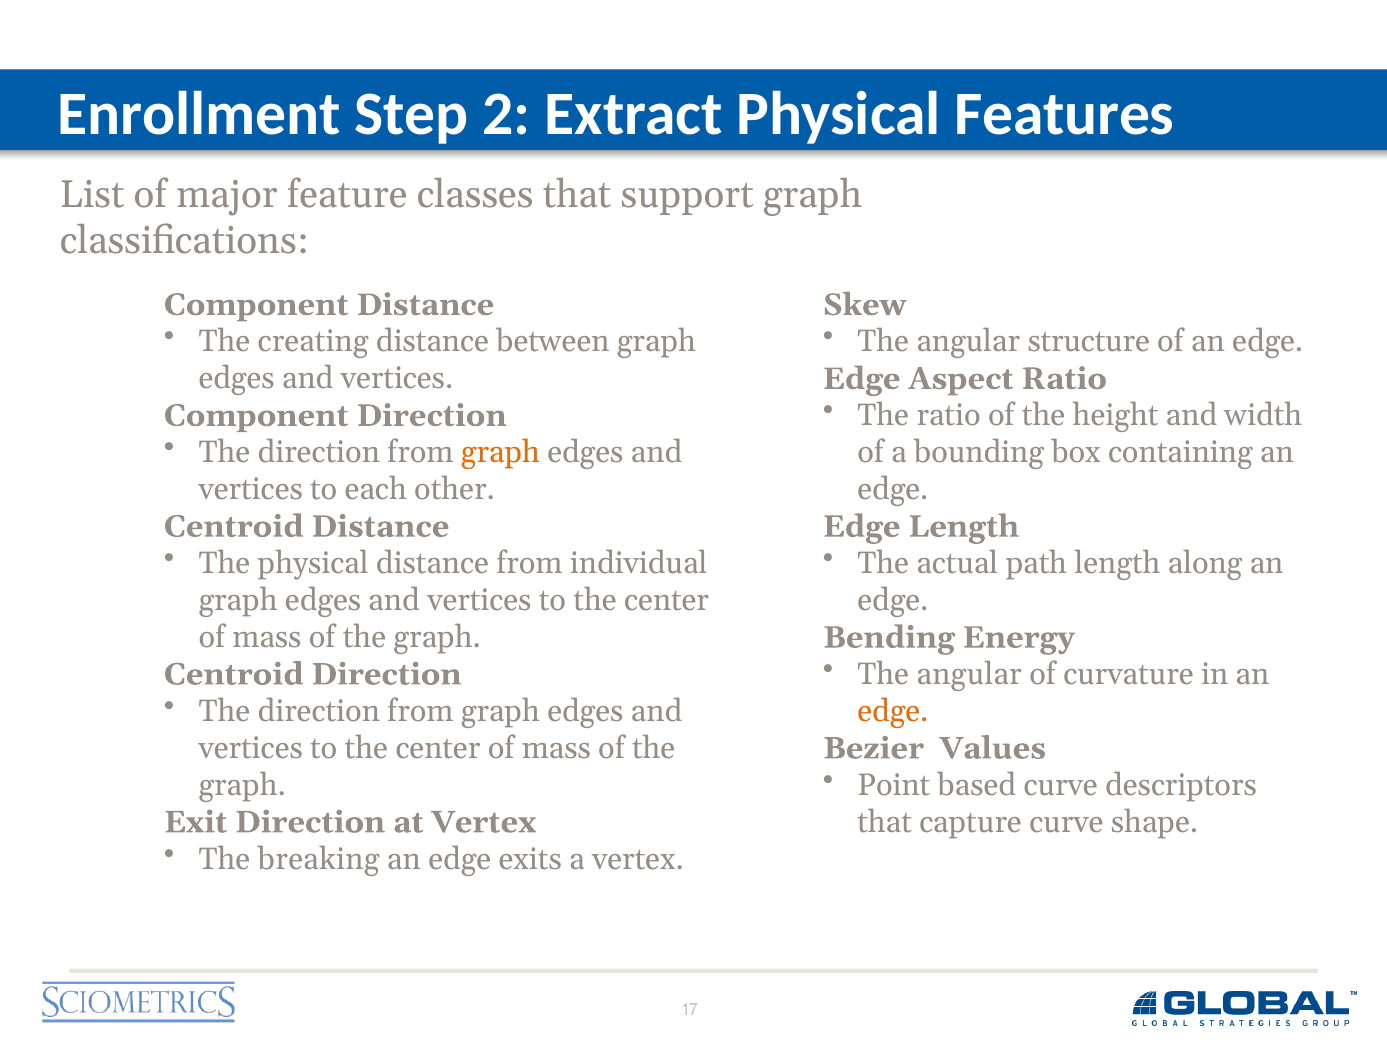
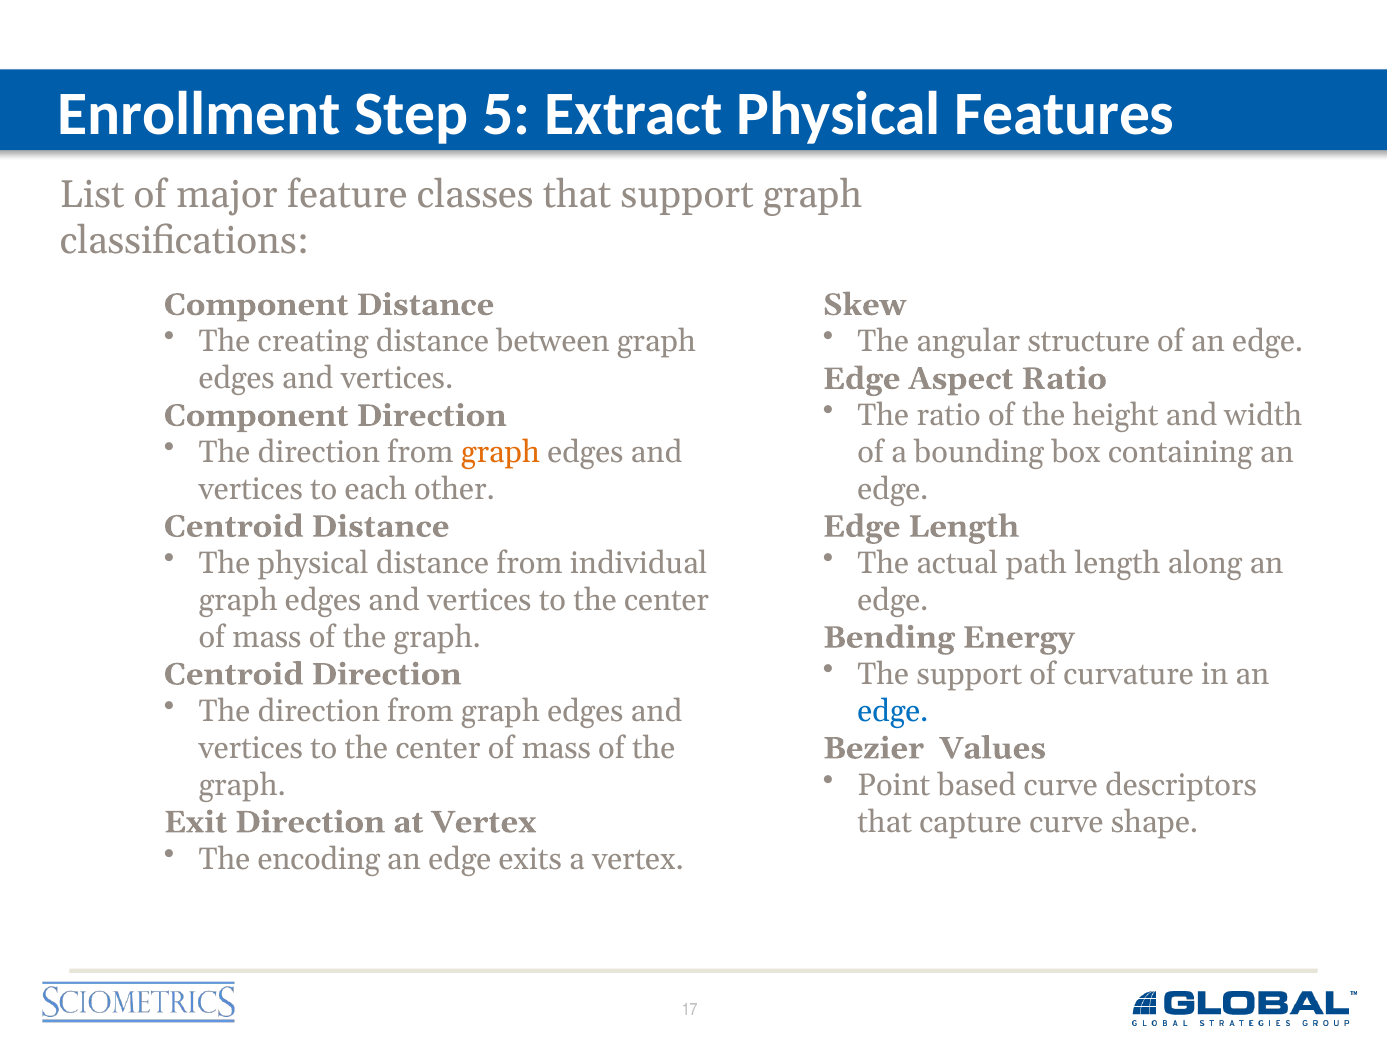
2: 2 -> 5
angular at (969, 675): angular -> support
edge at (893, 712) colour: orange -> blue
breaking: breaking -> encoding
